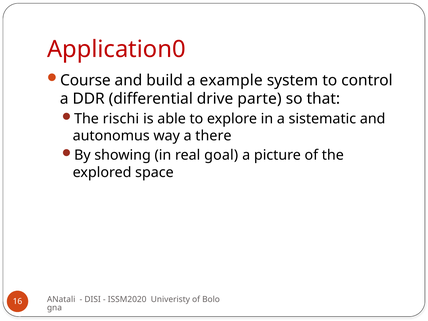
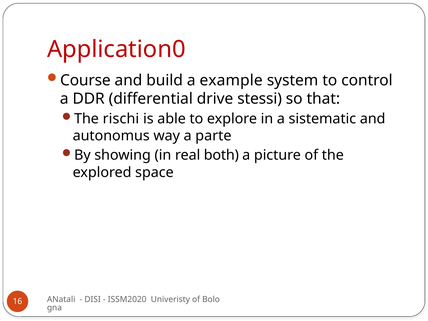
parte: parte -> stessi
there: there -> parte
goal: goal -> both
